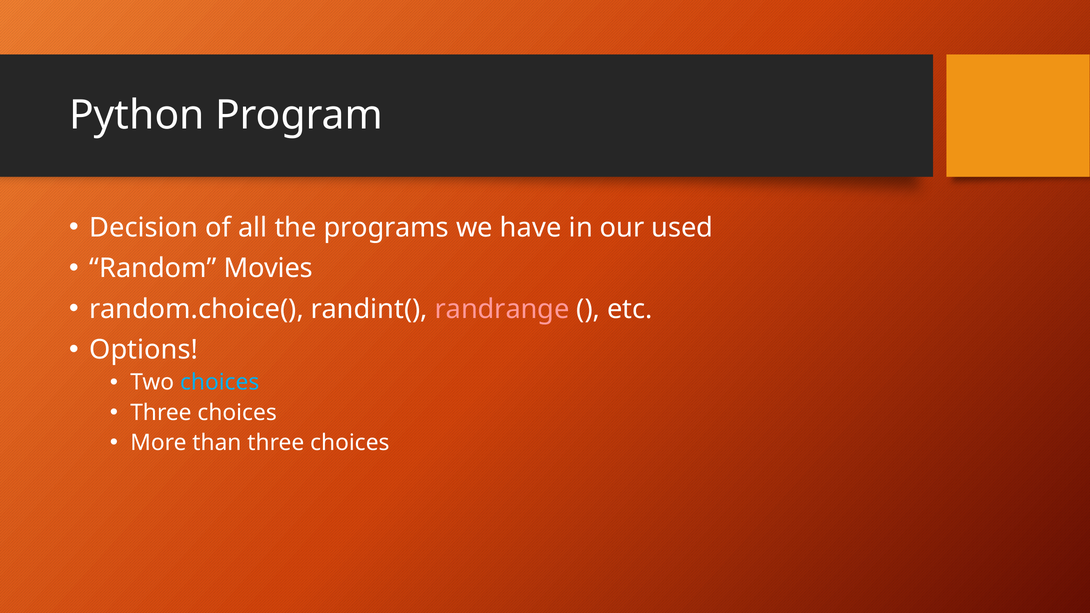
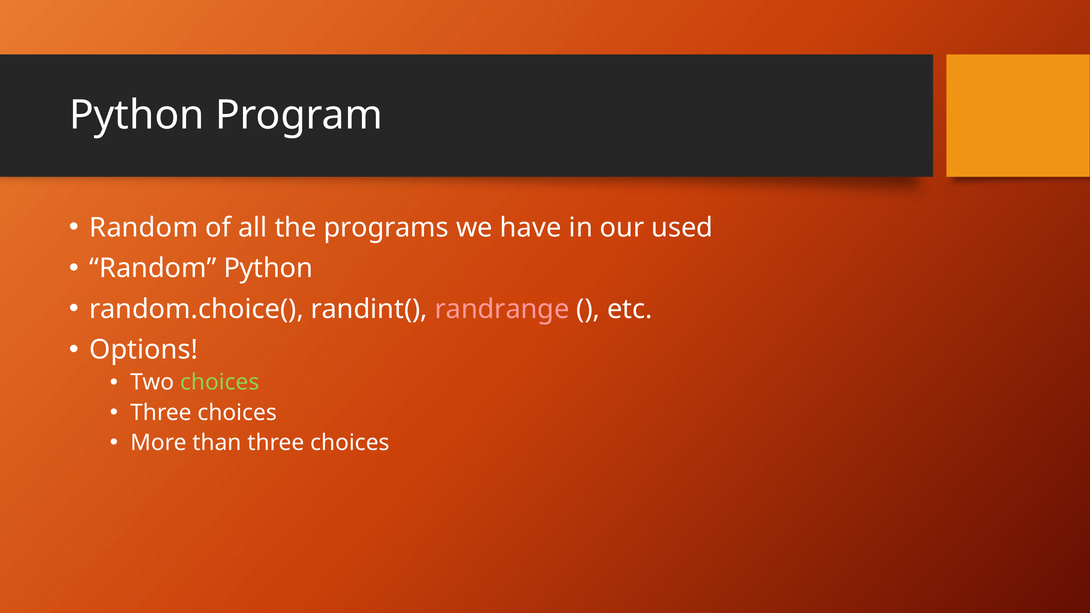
Decision at (144, 228): Decision -> Random
Random Movies: Movies -> Python
choices at (220, 383) colour: light blue -> light green
